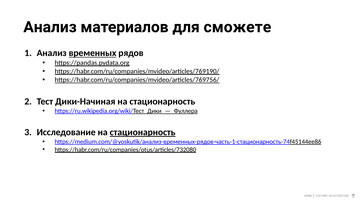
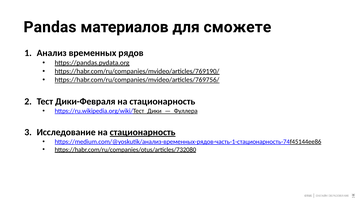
Анализ at (50, 27): Анализ -> Pandas
временных underline: present -> none
Дики-Начиная: Дики-Начиная -> Дики-Февраля
